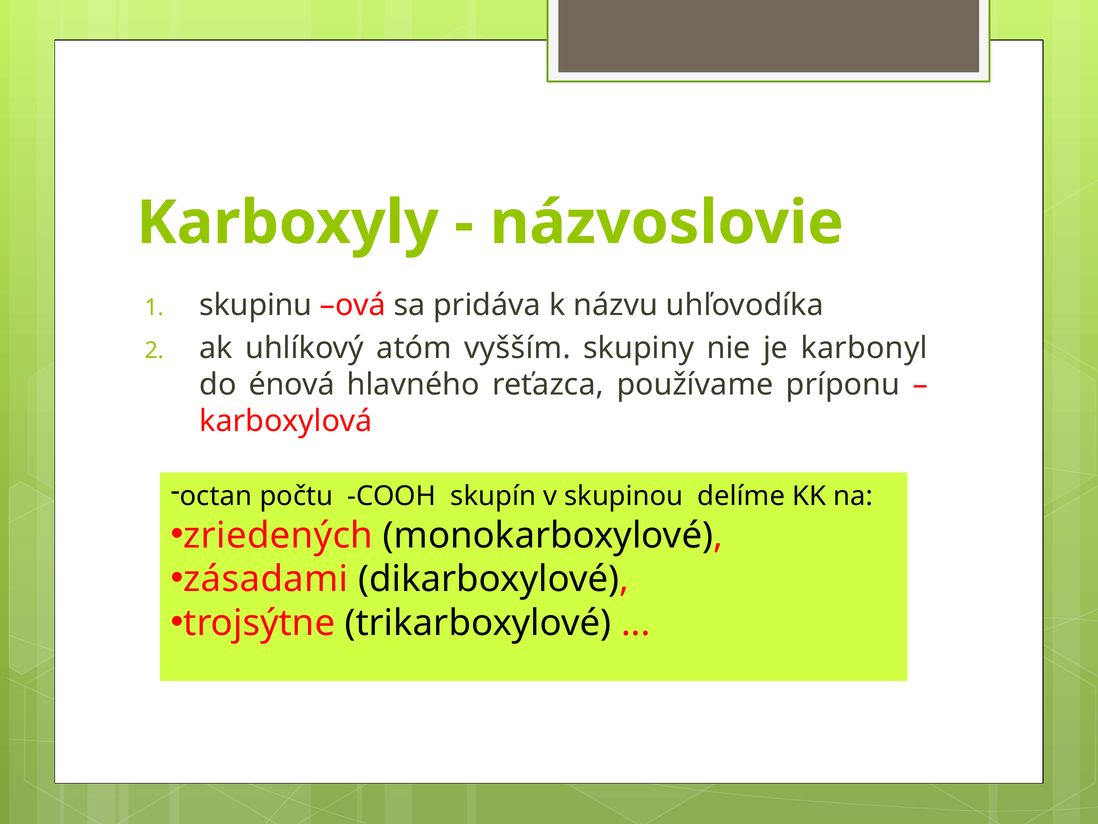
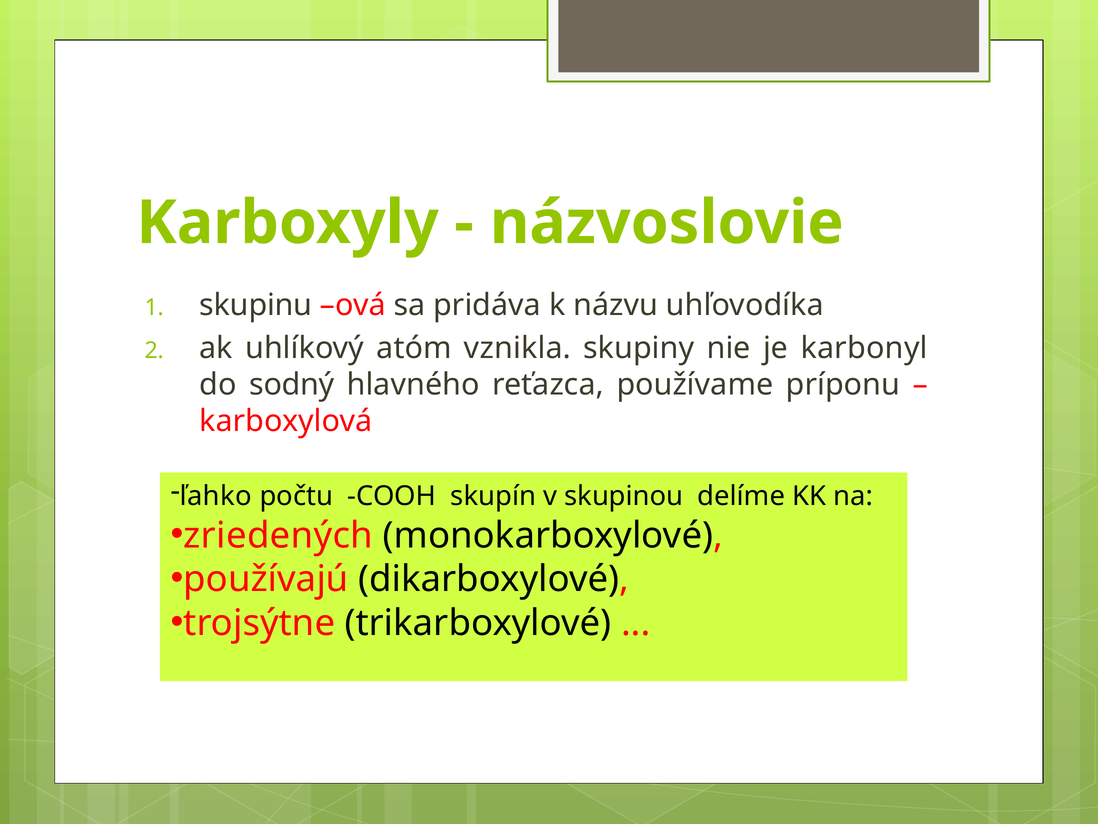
vyšším: vyšším -> vznikla
énová: énová -> sodný
octan: octan -> ľahko
zásadami: zásadami -> používajú
